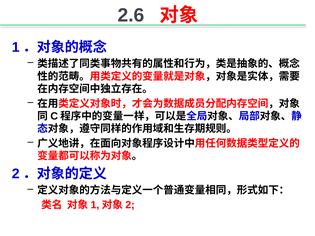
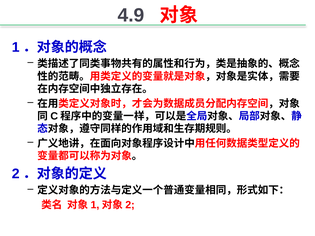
2.6: 2.6 -> 4.9
